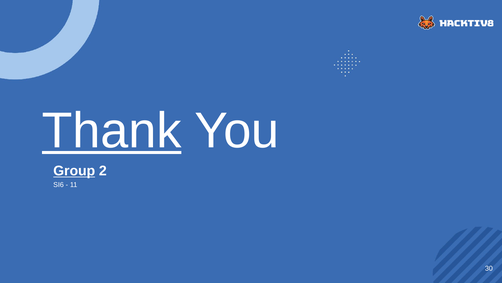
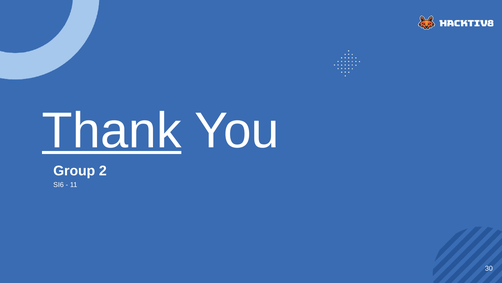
Group underline: present -> none
